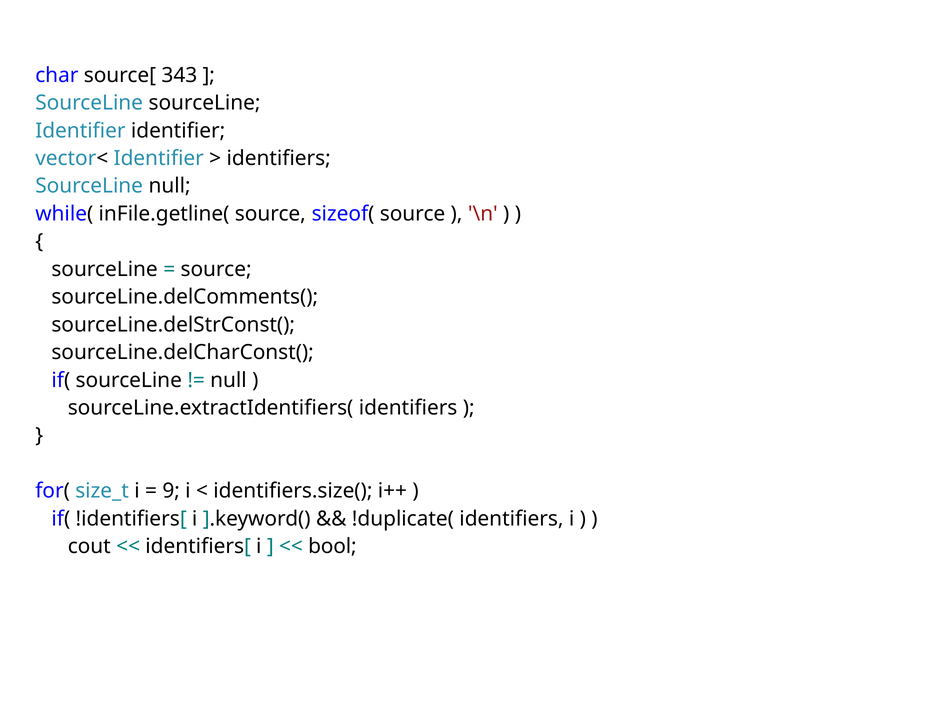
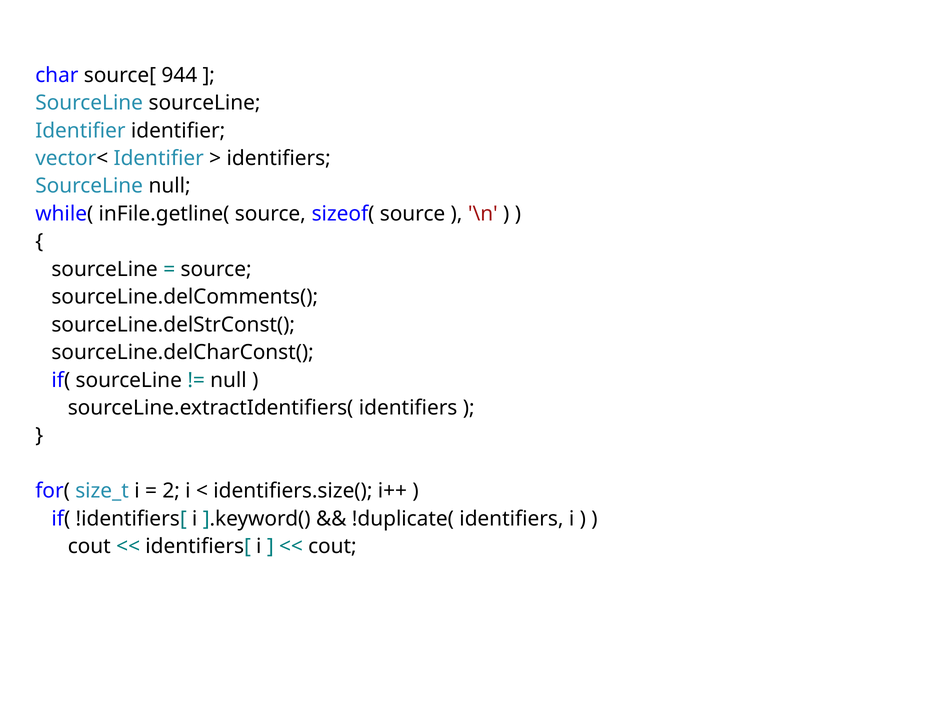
343: 343 -> 944
9: 9 -> 2
bool at (332, 546): bool -> cout
